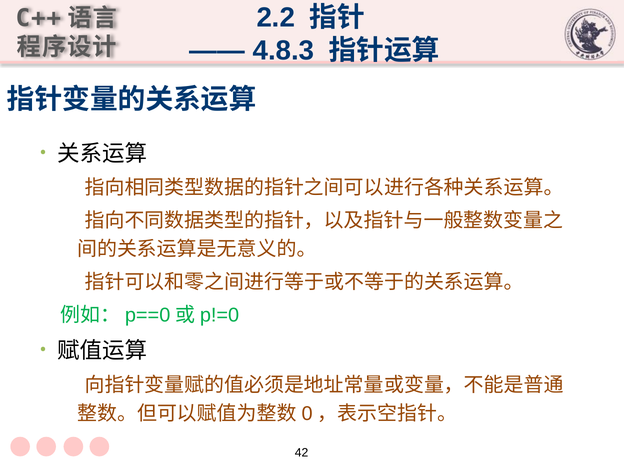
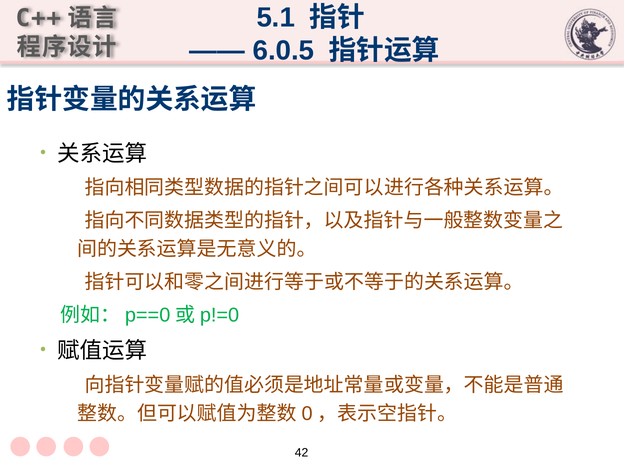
2.2: 2.2 -> 5.1
4.8.3: 4.8.3 -> 6.0.5
